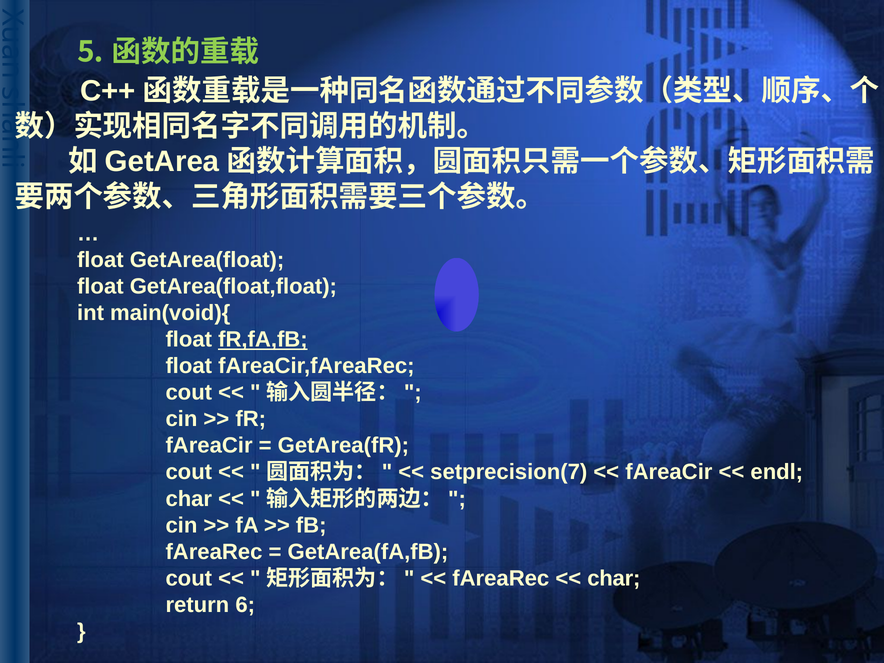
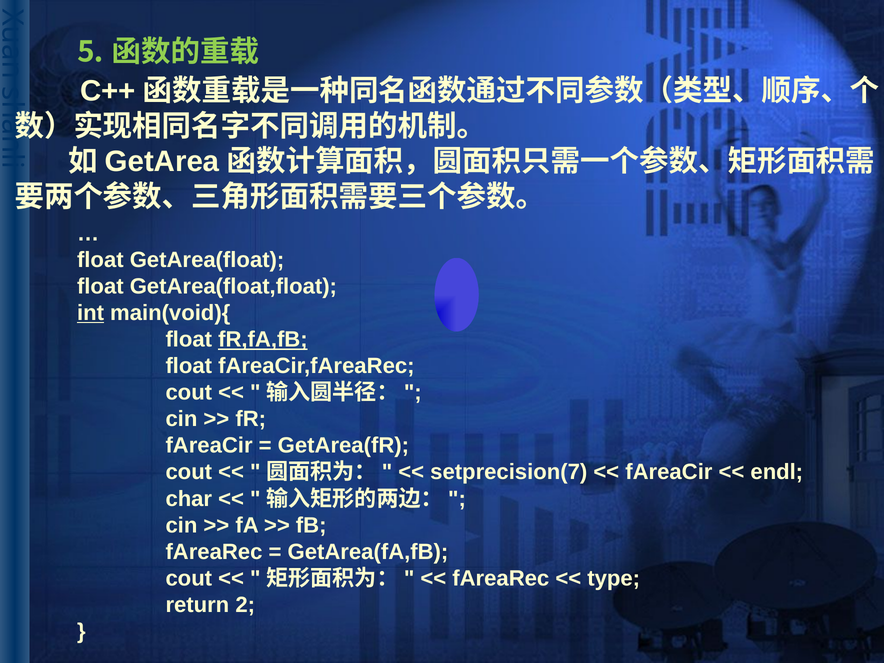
int underline: none -> present
char at (614, 578): char -> type
6: 6 -> 2
